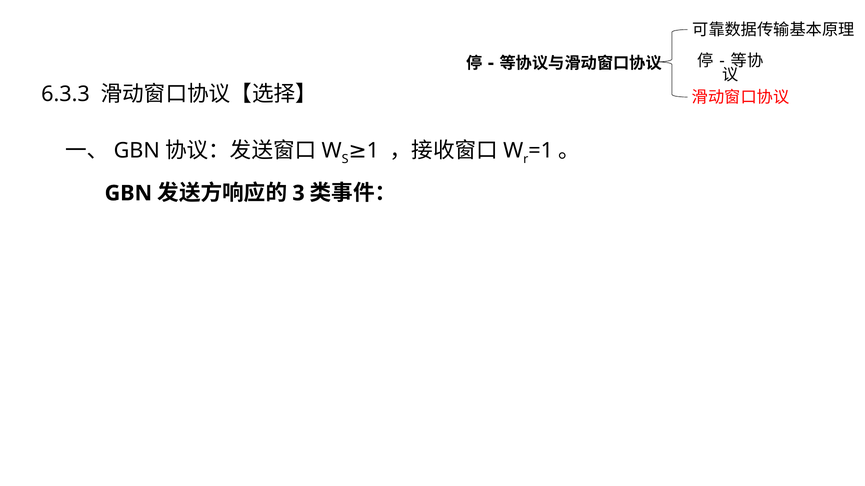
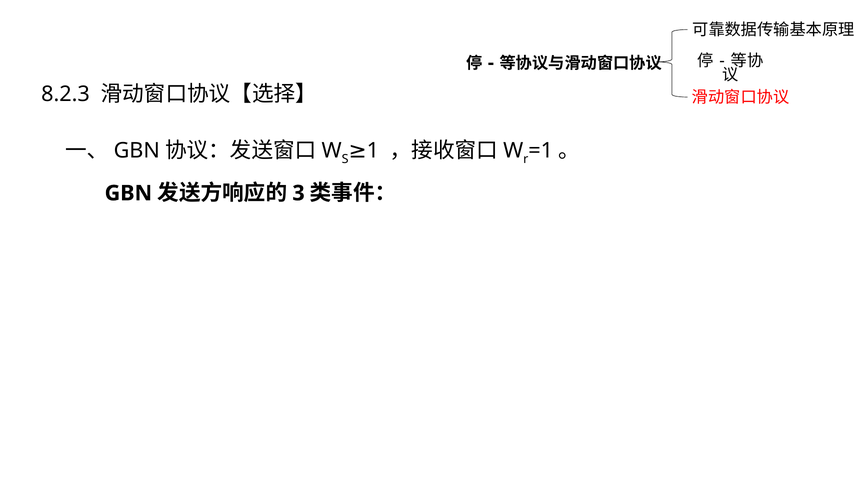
6.3.3: 6.3.3 -> 8.2.3
